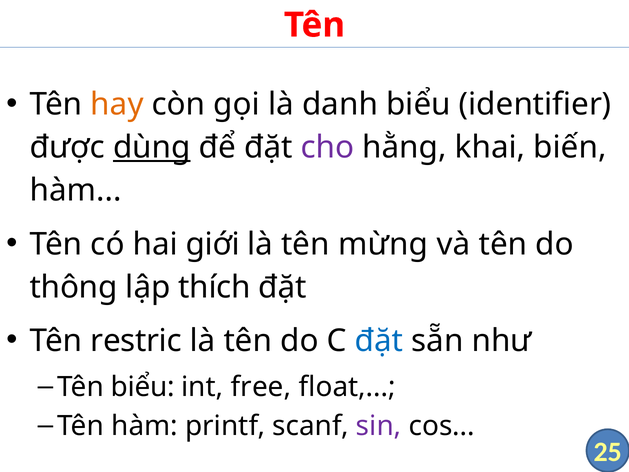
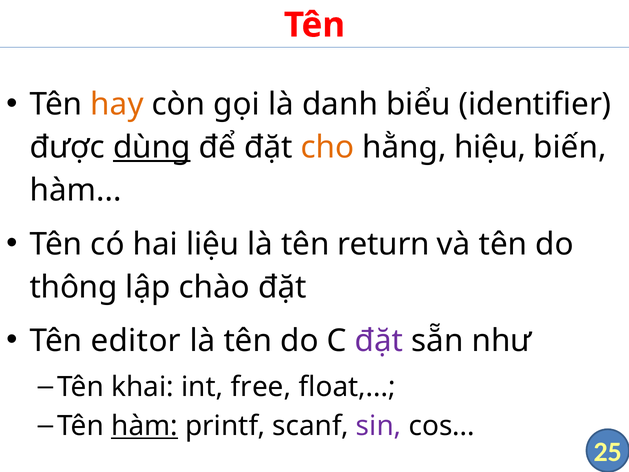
cho colour: purple -> orange
khai: khai -> hiệu
giới: giới -> liệu
mừng: mừng -> return
thích: thích -> chào
restric: restric -> editor
đặt at (379, 341) colour: blue -> purple
Tên biểu: biểu -> khai
hàm at (145, 426) underline: none -> present
